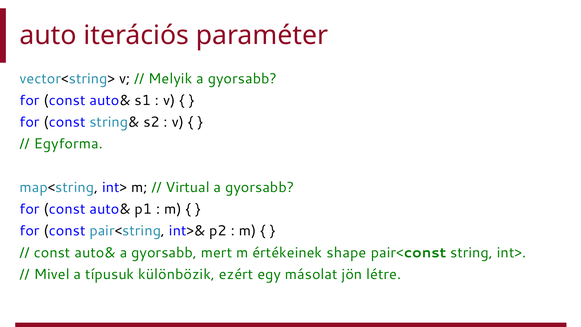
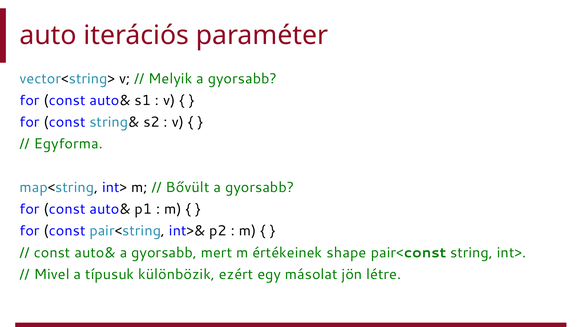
Virtual: Virtual -> Bővült
